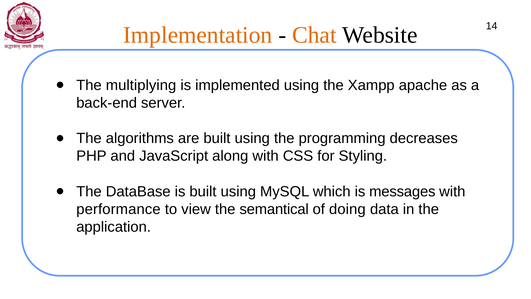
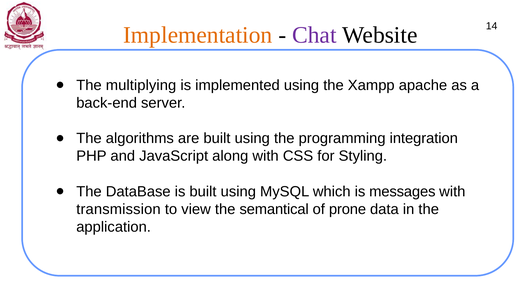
Chat colour: orange -> purple
decreases: decreases -> integration
performance: performance -> transmission
doing: doing -> prone
